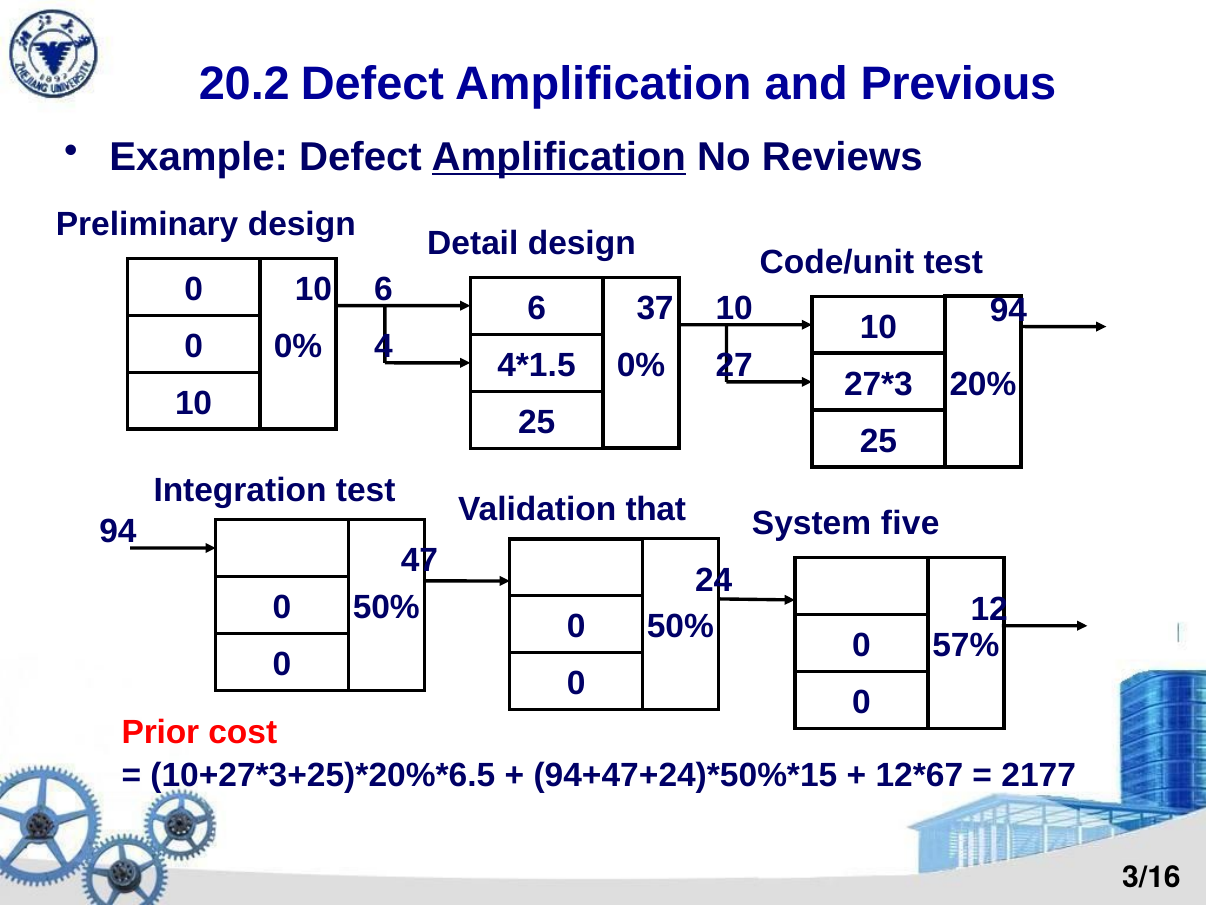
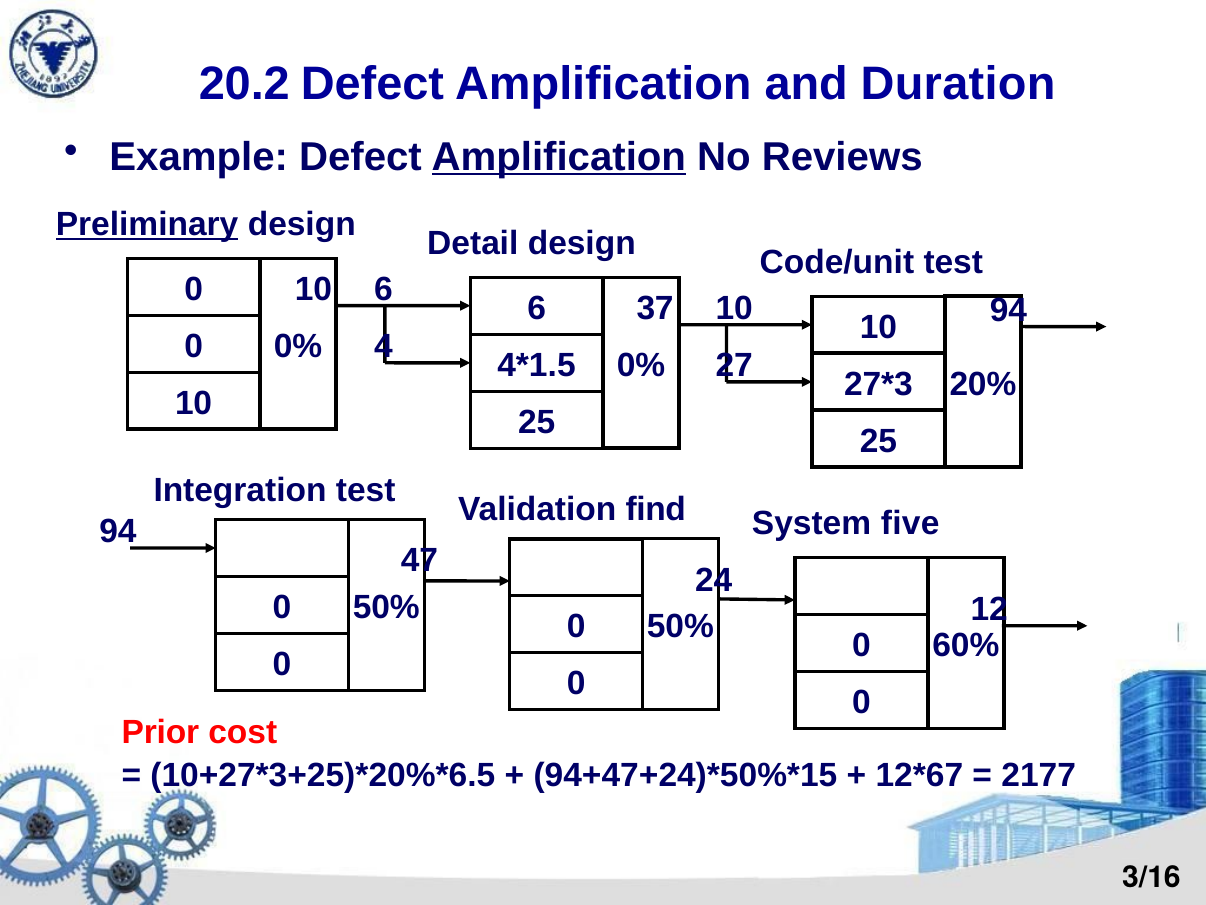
Previous: Previous -> Duration
Preliminary underline: none -> present
that: that -> find
57%: 57% -> 60%
